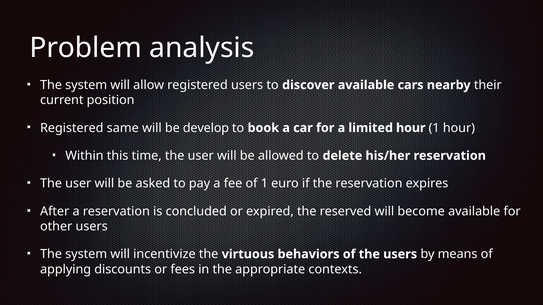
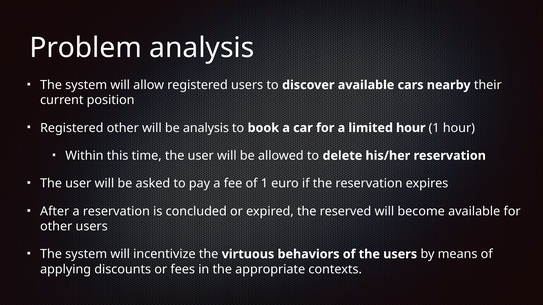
Registered same: same -> other
be develop: develop -> analysis
